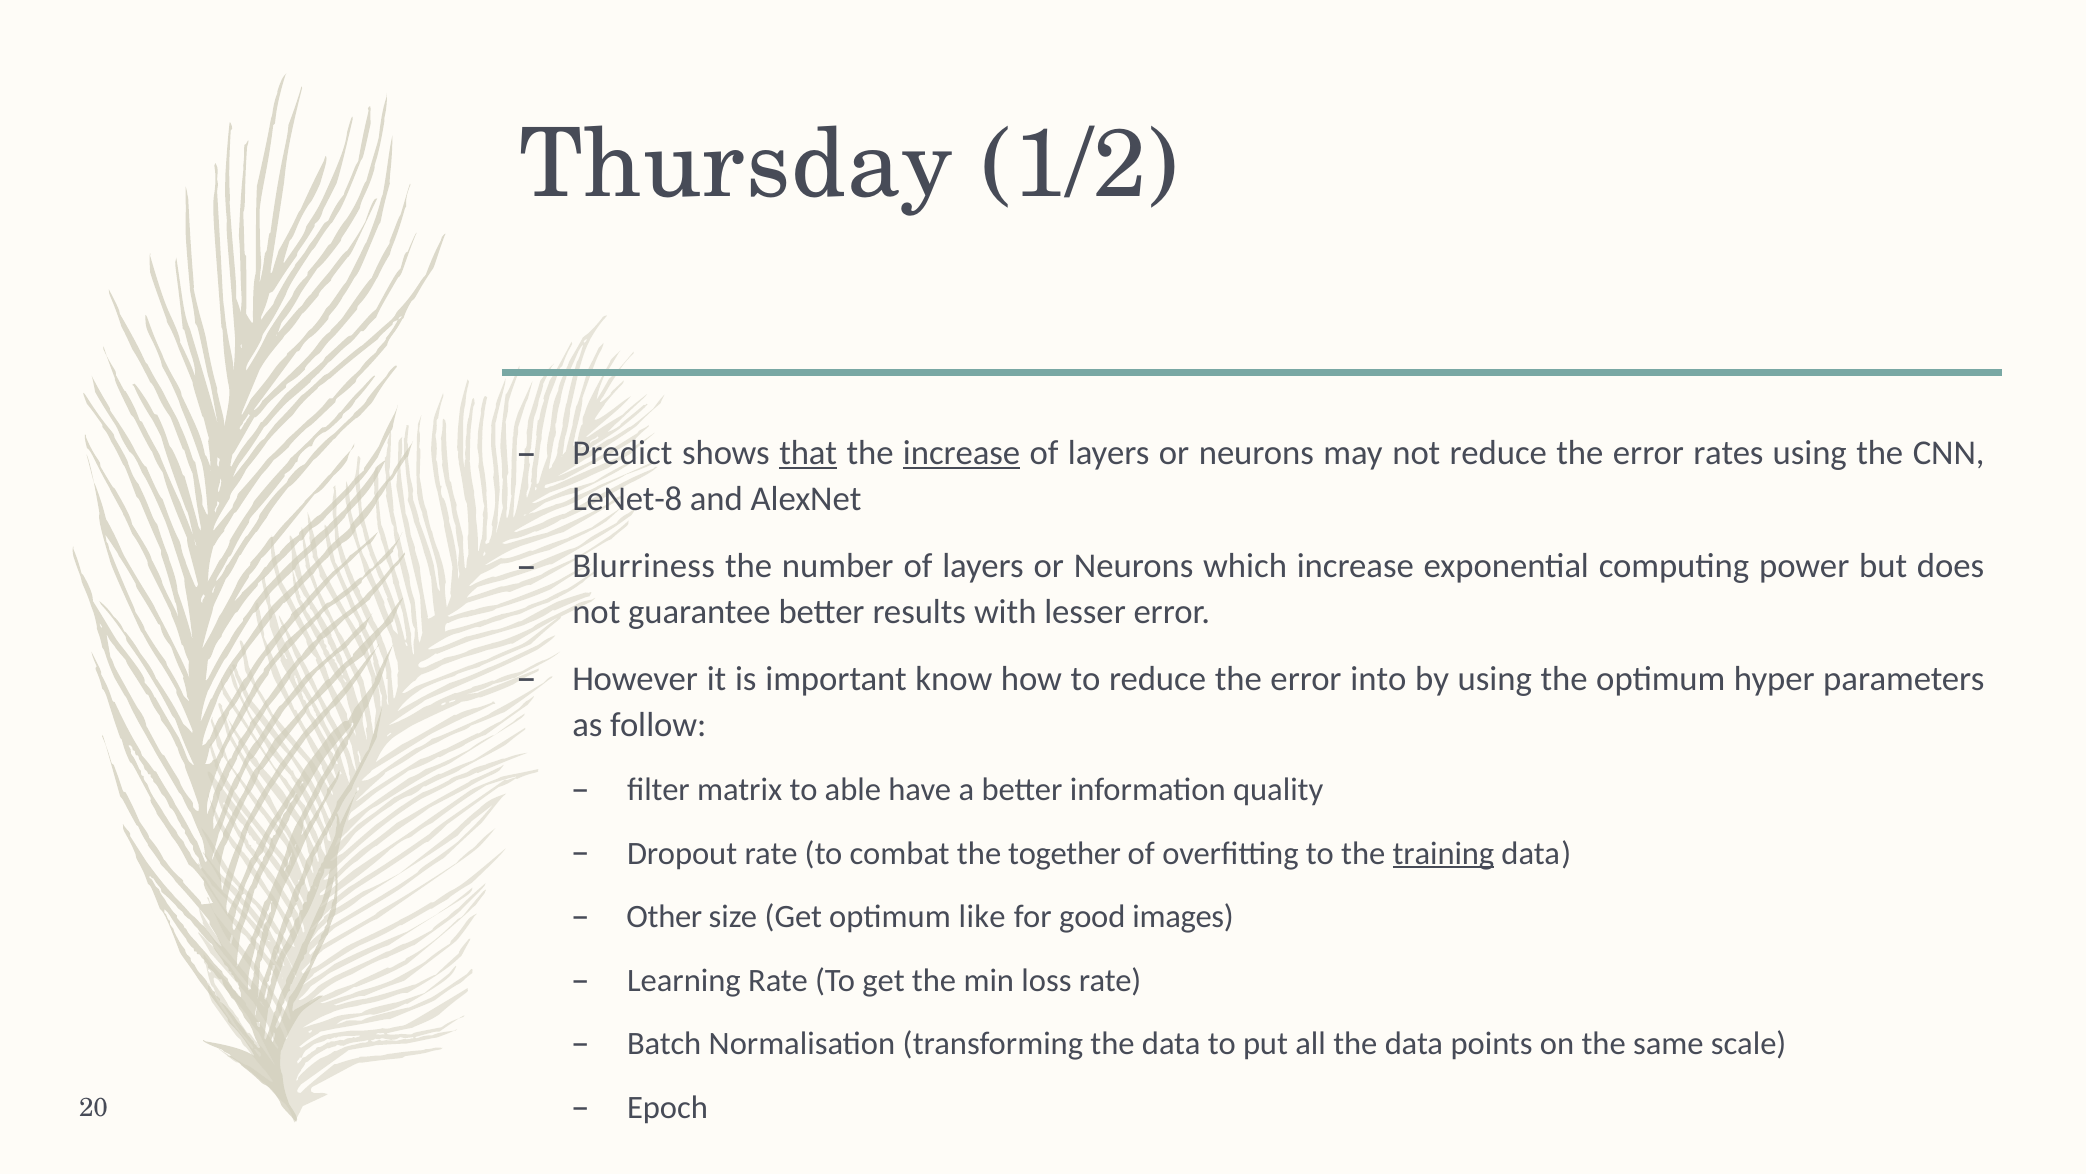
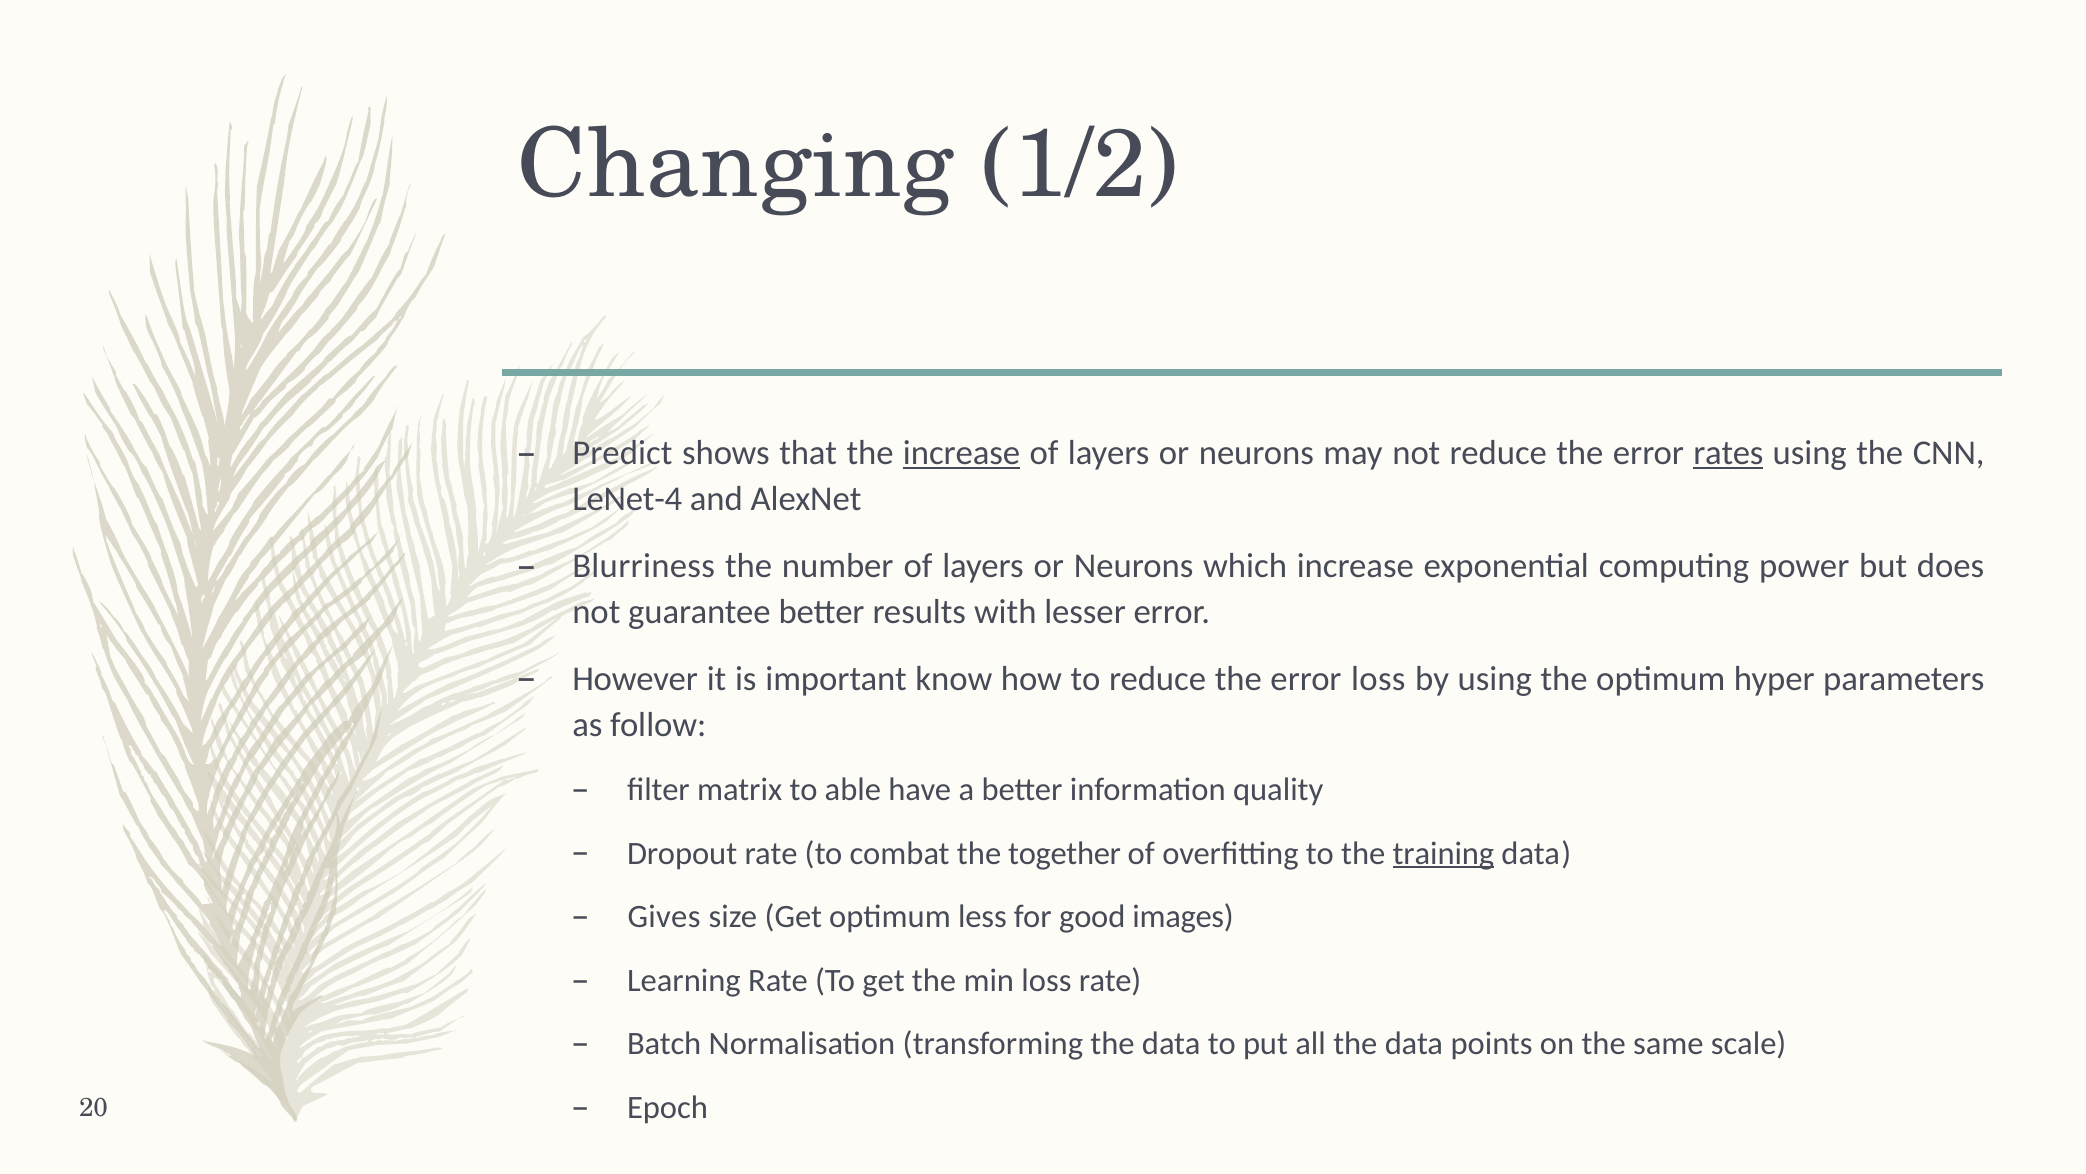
Thursday: Thursday -> Changing
that underline: present -> none
rates underline: none -> present
LeNet-8: LeNet-8 -> LeNet-4
error into: into -> loss
Other: Other -> Gives
like: like -> less
